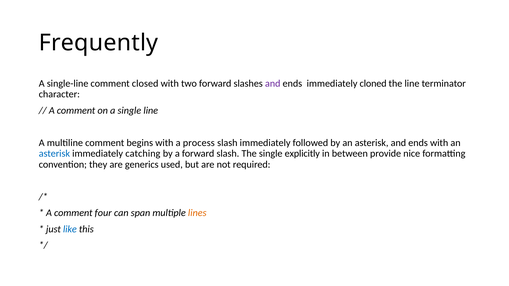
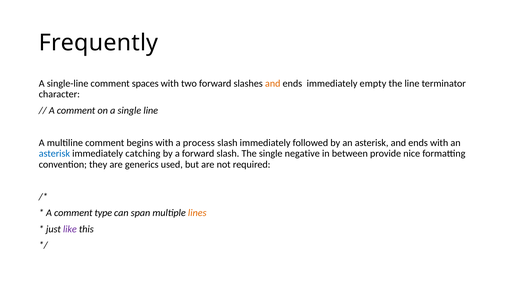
closed: closed -> spaces
and at (273, 84) colour: purple -> orange
cloned: cloned -> empty
explicitly: explicitly -> negative
four: four -> type
like colour: blue -> purple
